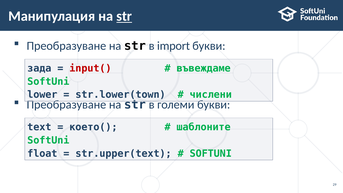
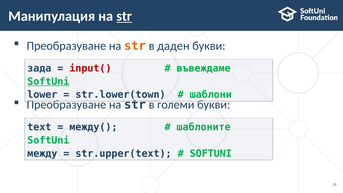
str at (135, 46) colour: black -> orange
import: import -> даден
SoftUni at (48, 81) underline: none -> present
числени: числени -> шаблони
което(: което( -> между(
float: float -> между
